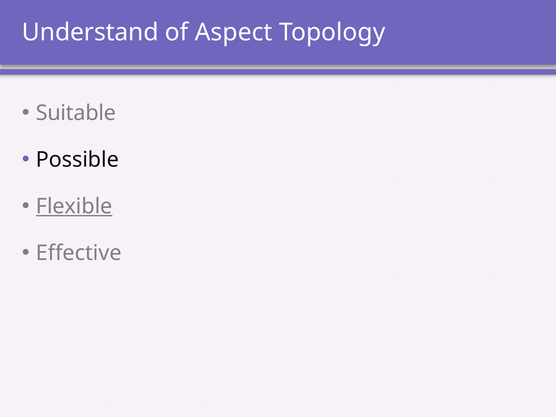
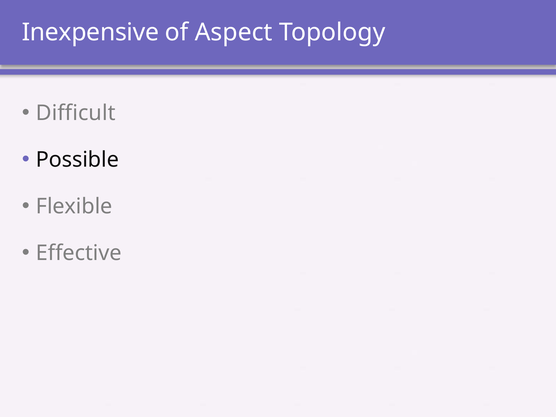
Understand: Understand -> Inexpensive
Suitable: Suitable -> Difficult
Flexible underline: present -> none
